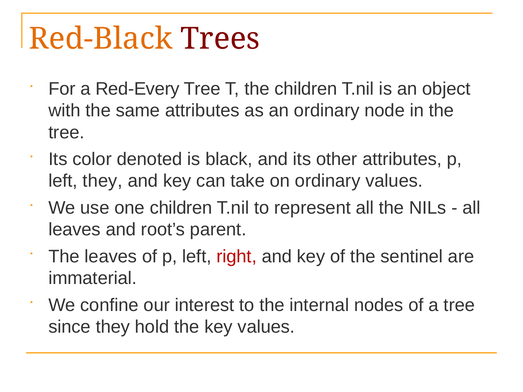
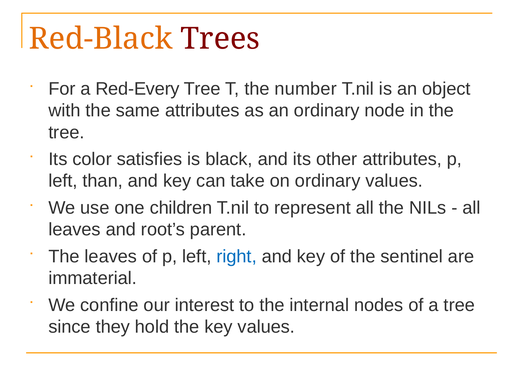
the children: children -> number
denoted: denoted -> satisfies
left they: they -> than
right colour: red -> blue
